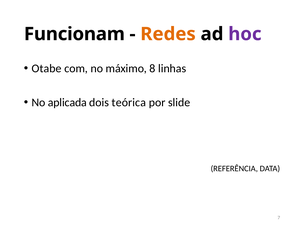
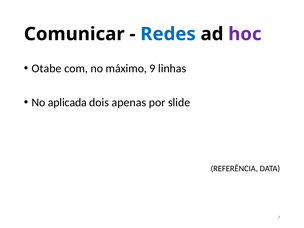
Funcionam: Funcionam -> Comunicar
Redes colour: orange -> blue
8: 8 -> 9
teórica: teórica -> apenas
